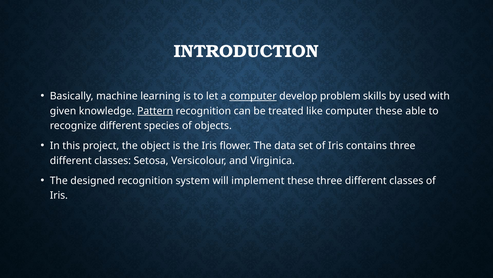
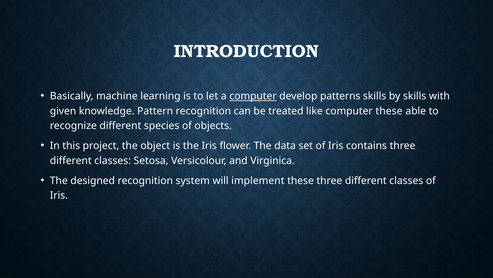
problem: problem -> patterns
by used: used -> skills
Pattern underline: present -> none
